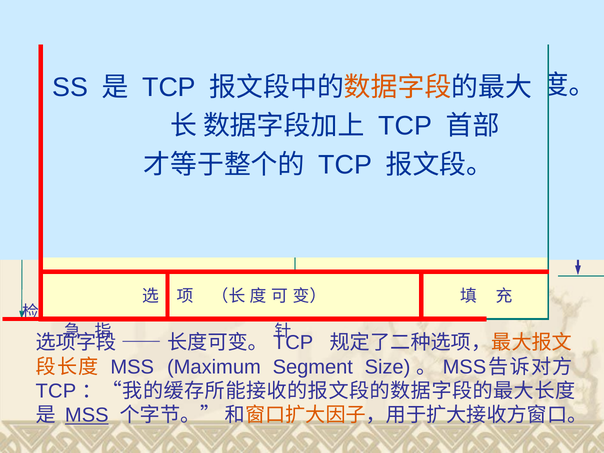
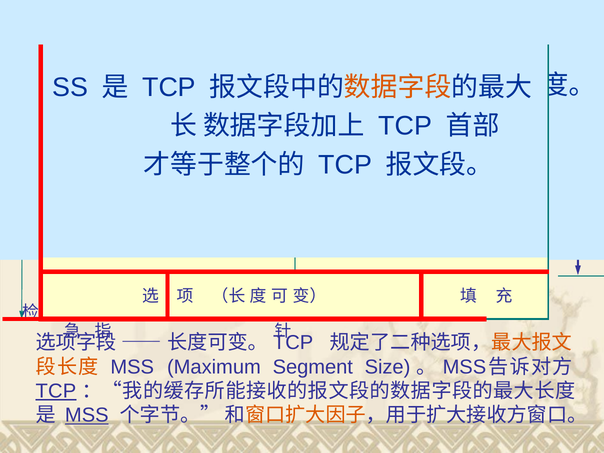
TCP at (56, 391) underline: none -> present
